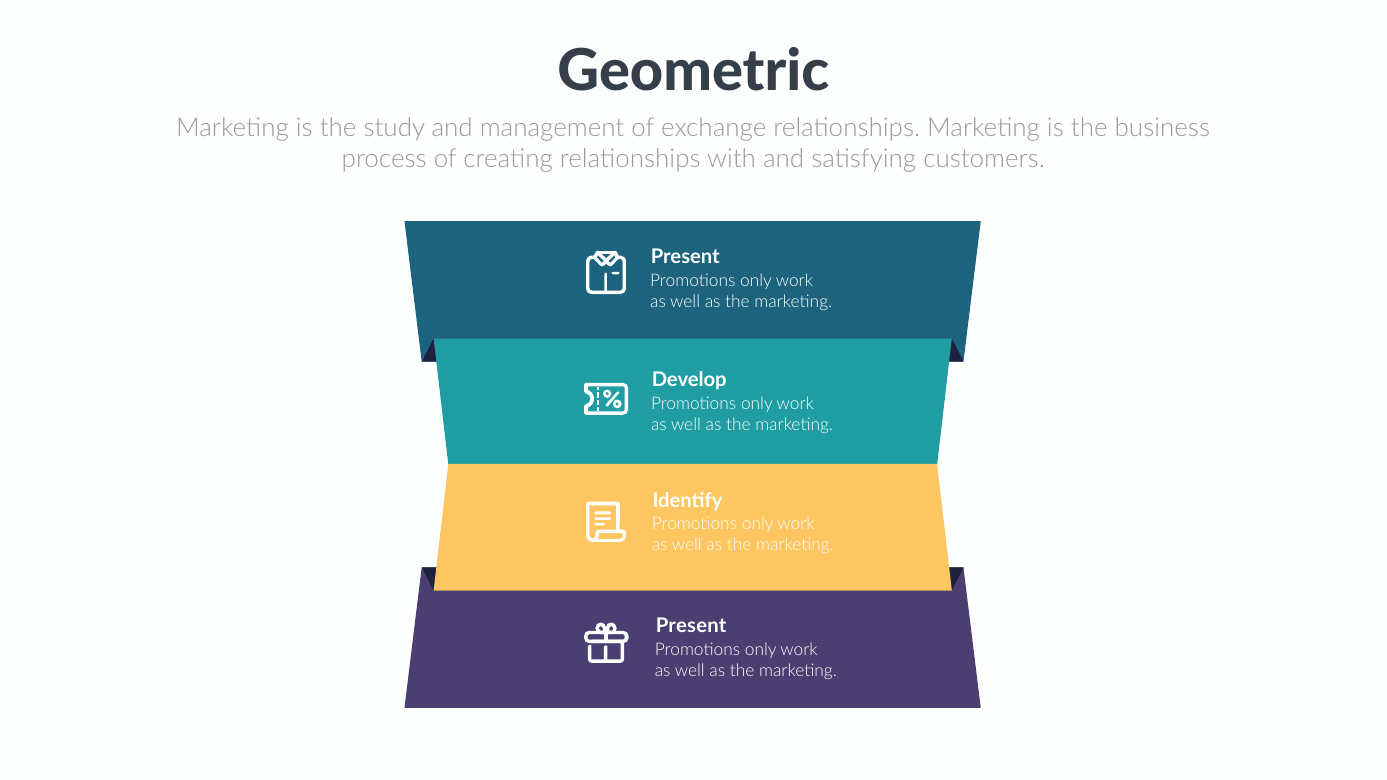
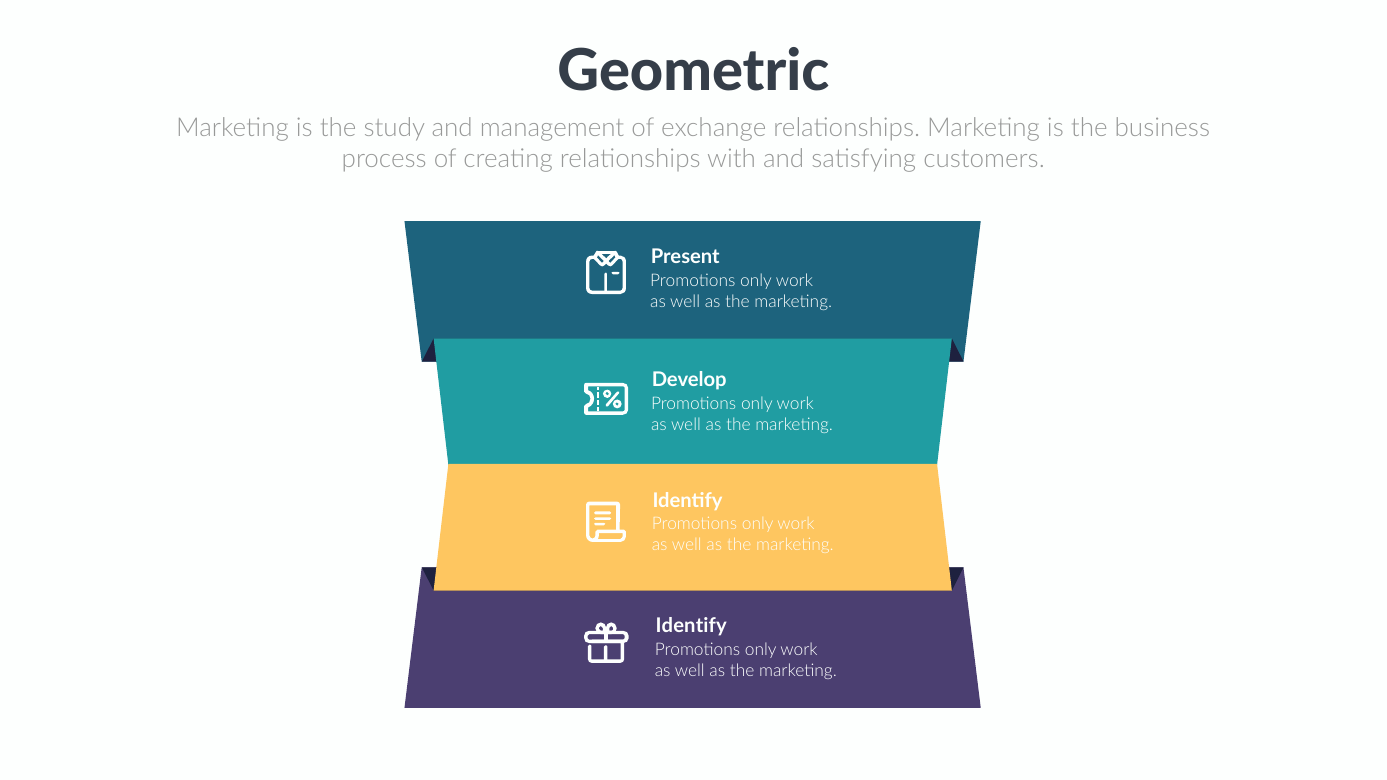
Present at (691, 626): Present -> Identify
